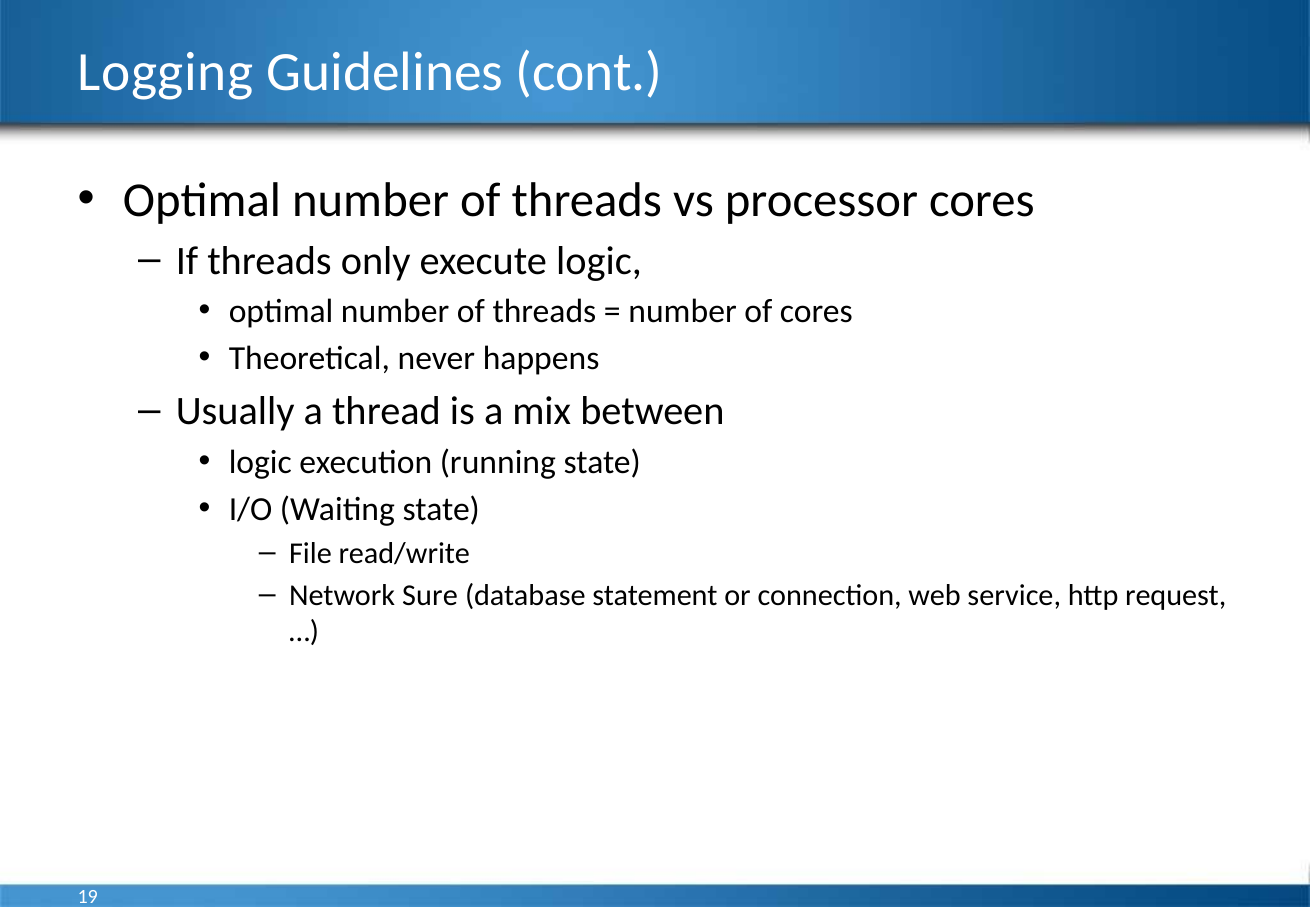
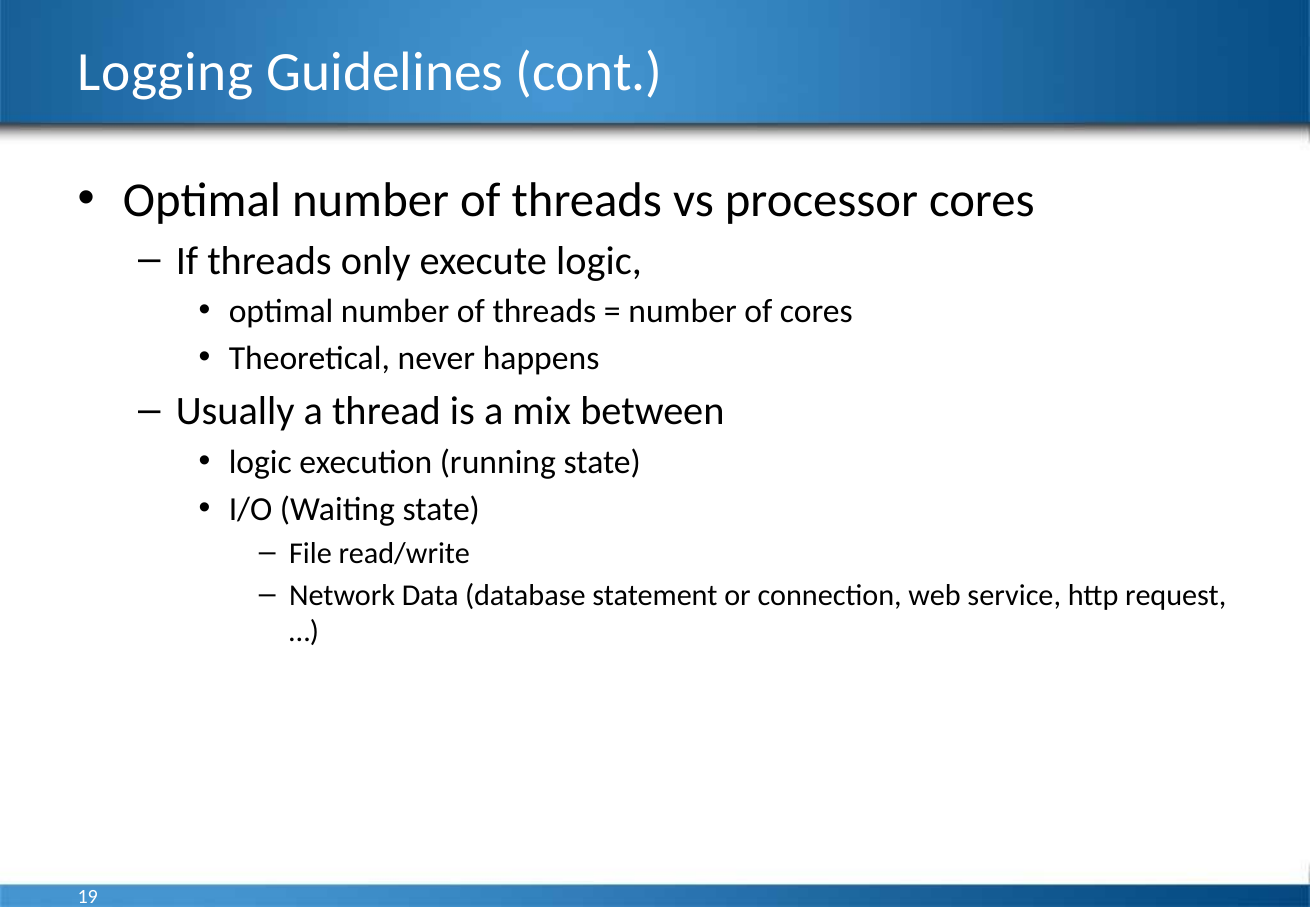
Sure: Sure -> Data
